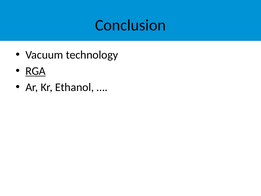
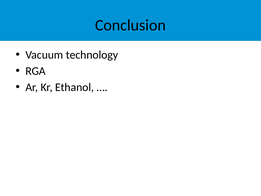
RGA underline: present -> none
